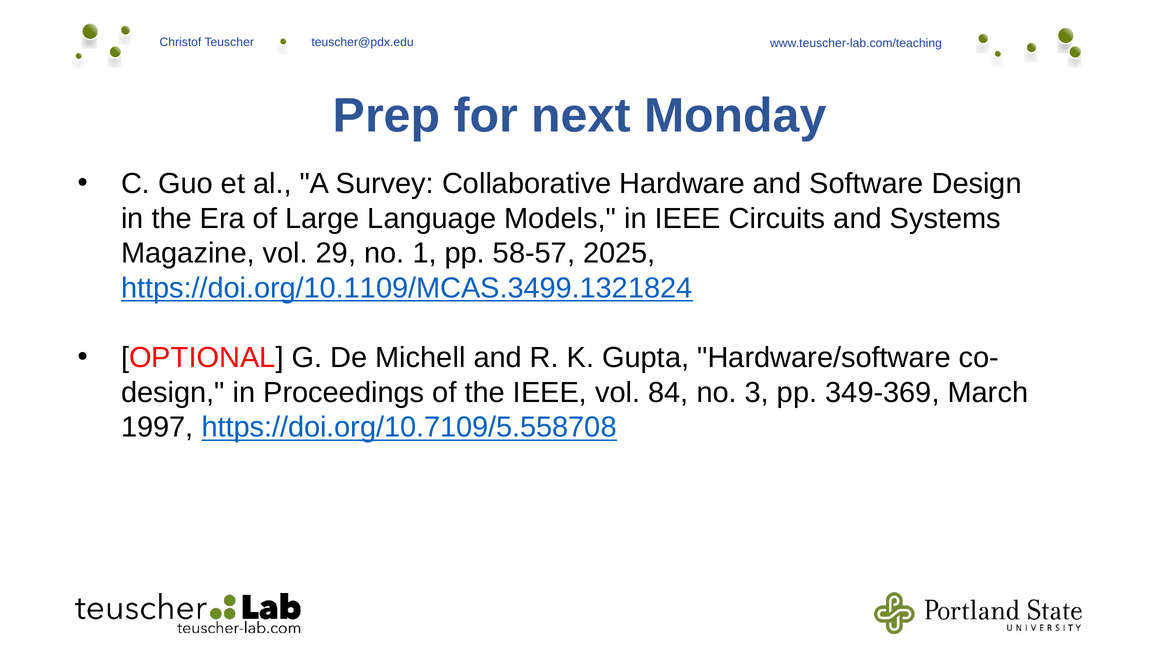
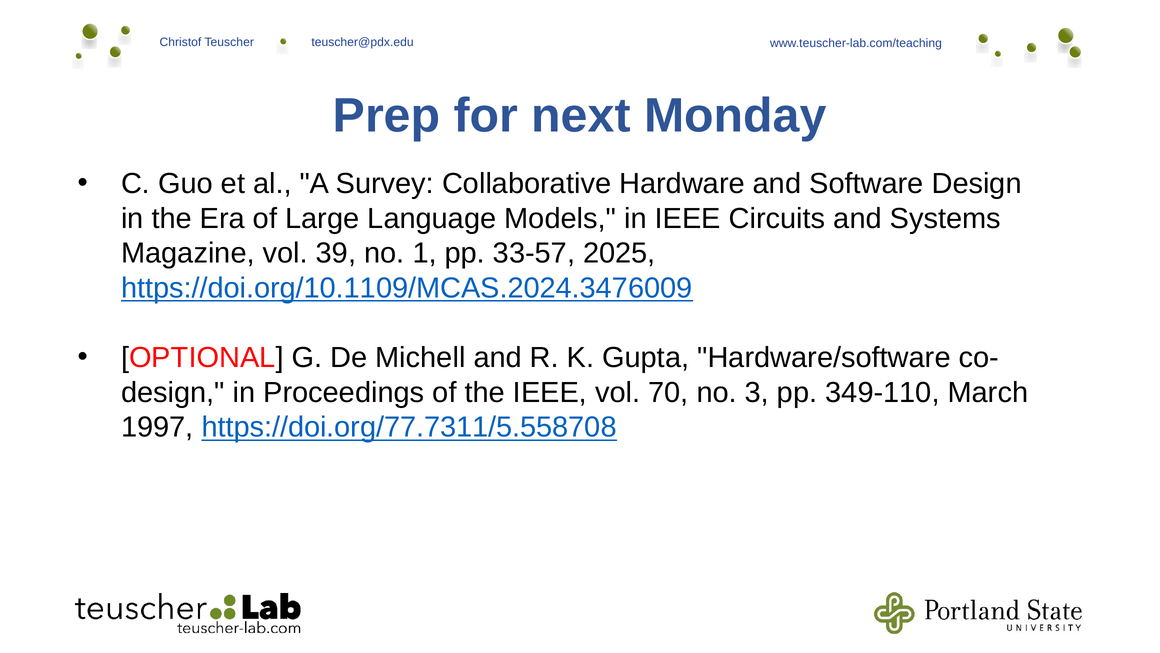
29: 29 -> 39
58-57: 58-57 -> 33-57
https://doi.org/10.1109/MCAS.3499.1321824: https://doi.org/10.1109/MCAS.3499.1321824 -> https://doi.org/10.1109/MCAS.2024.3476009
84: 84 -> 70
349-369: 349-369 -> 349-110
https://doi.org/10.7109/5.558708: https://doi.org/10.7109/5.558708 -> https://doi.org/77.7311/5.558708
